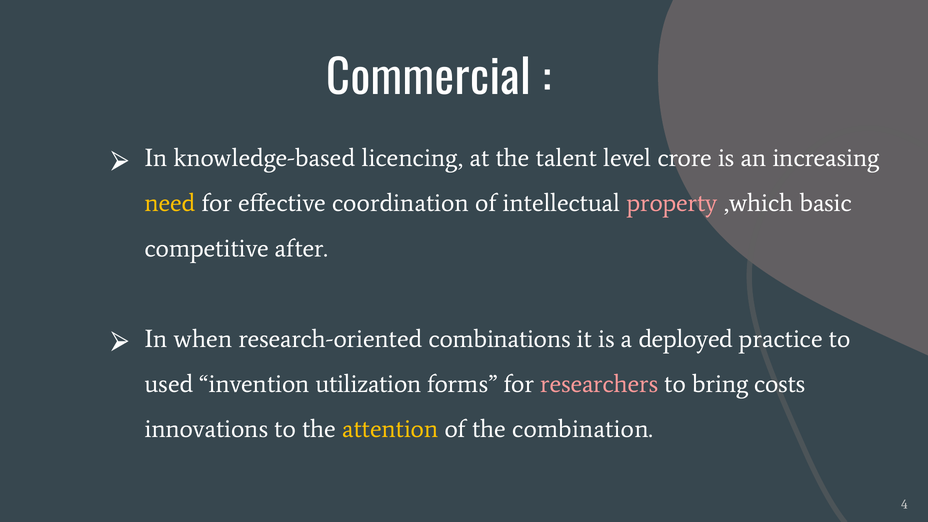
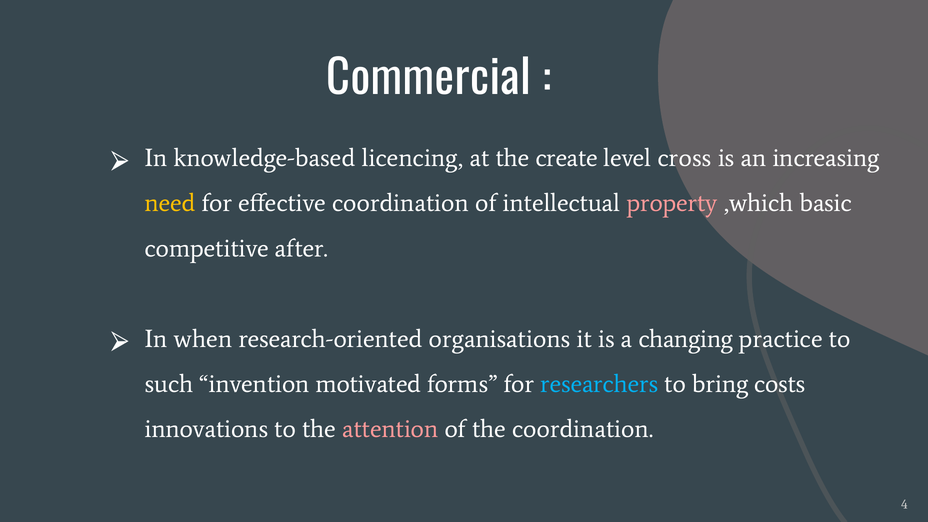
talent: talent -> create
crore: crore -> cross
combinations: combinations -> organisations
deployed: deployed -> changing
used: used -> such
utilization: utilization -> motivated
researchers colour: pink -> light blue
attention colour: yellow -> pink
the combination: combination -> coordination
